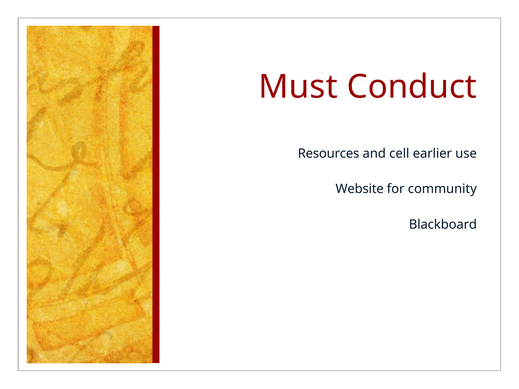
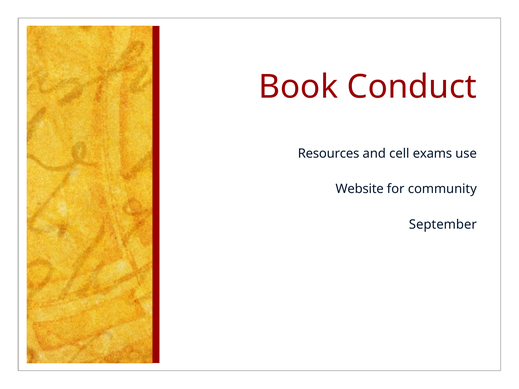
Must: Must -> Book
earlier: earlier -> exams
Blackboard: Blackboard -> September
